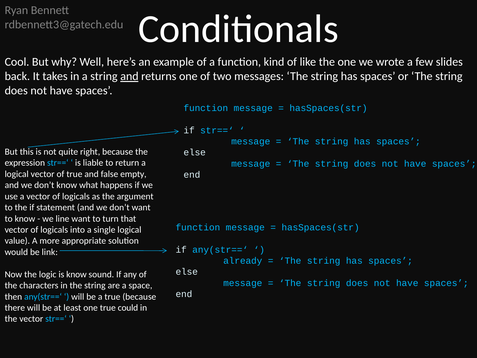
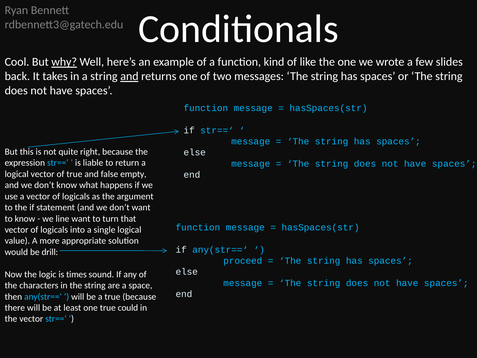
why underline: none -> present
link: link -> drill
already: already -> proceed
is know: know -> times
